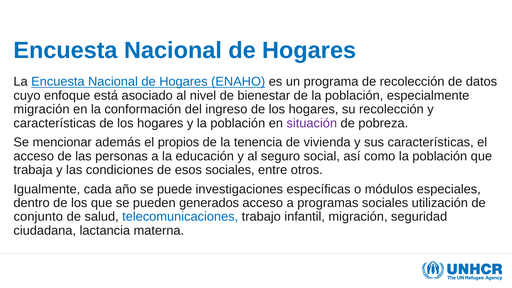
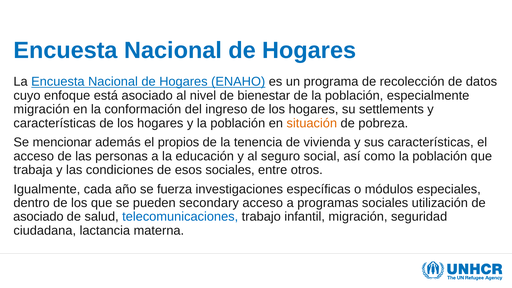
su recolección: recolección -> settlements
situación colour: purple -> orange
puede: puede -> fuerza
generados: generados -> secondary
conjunto at (38, 217): conjunto -> asociado
